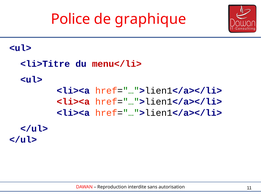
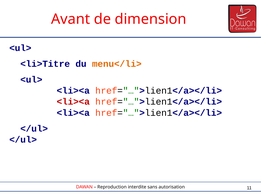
Police: Police -> Avant
graphique: graphique -> dimension
menu</li> colour: red -> orange
